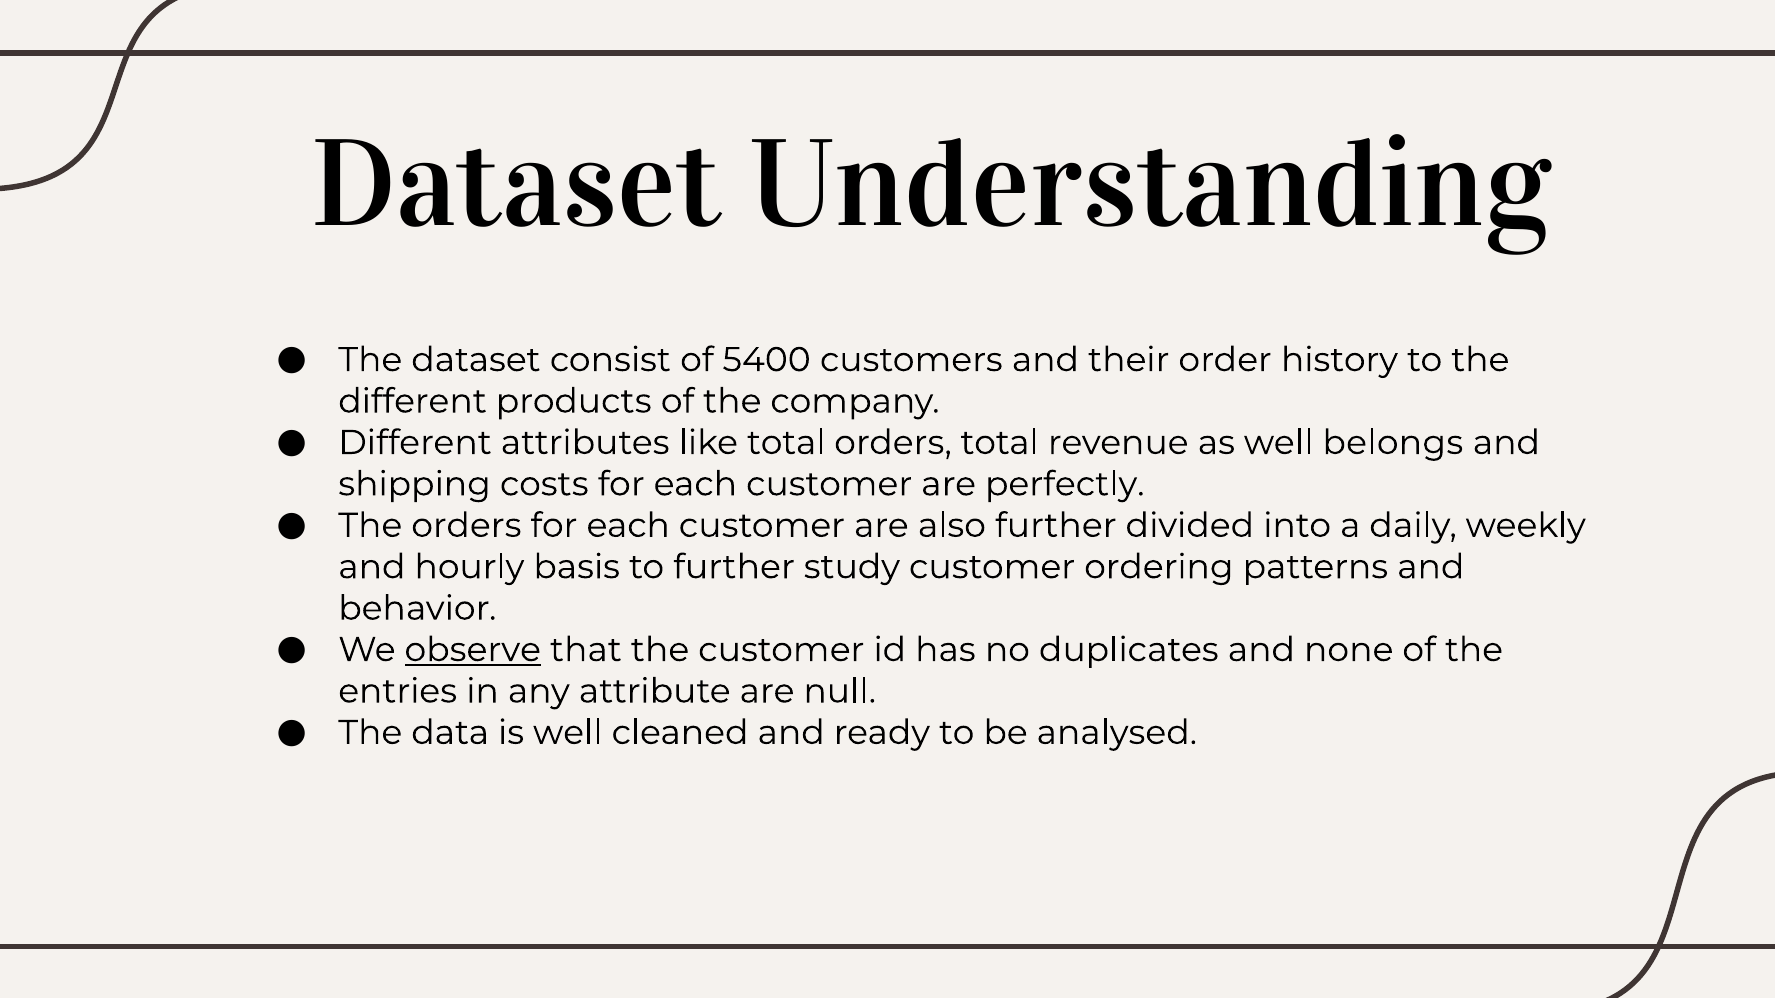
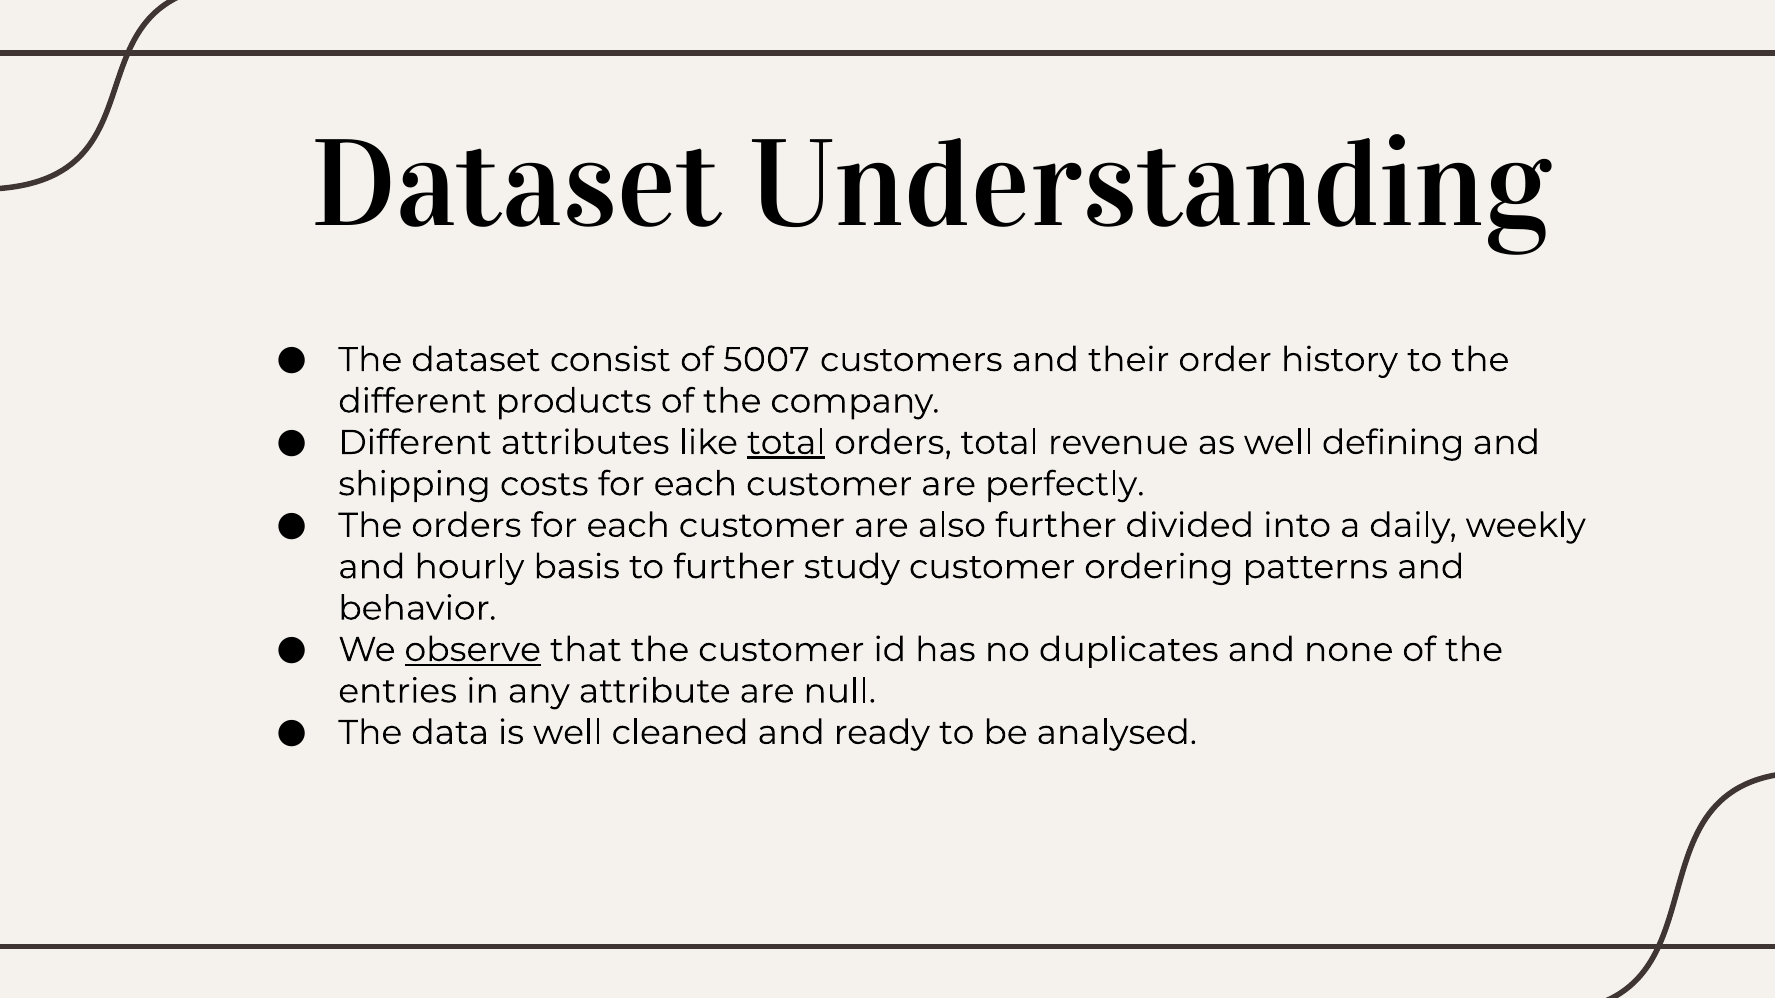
5400: 5400 -> 5007
total at (786, 443) underline: none -> present
belongs: belongs -> defining
